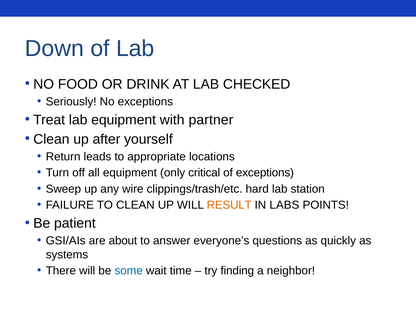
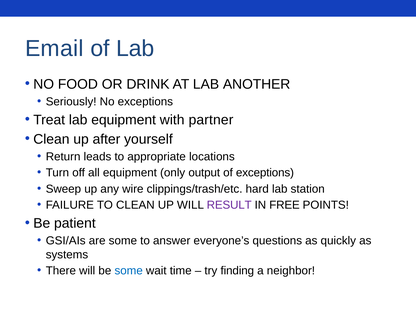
Down: Down -> Email
CHECKED: CHECKED -> ANOTHER
critical: critical -> output
RESULT colour: orange -> purple
LABS: LABS -> FREE
are about: about -> some
